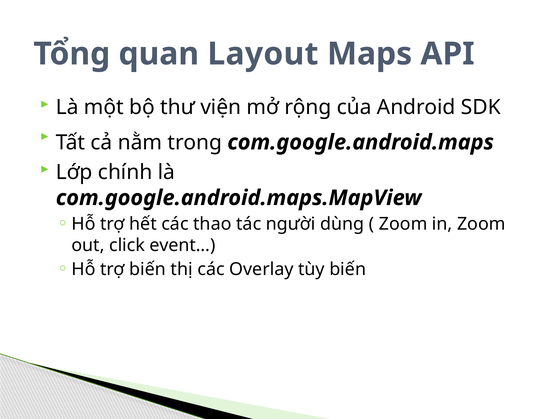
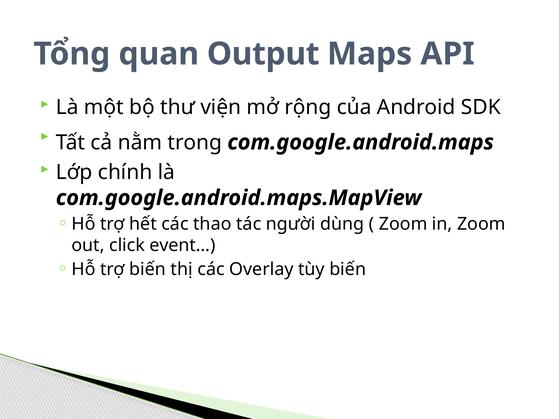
Layout: Layout -> Output
